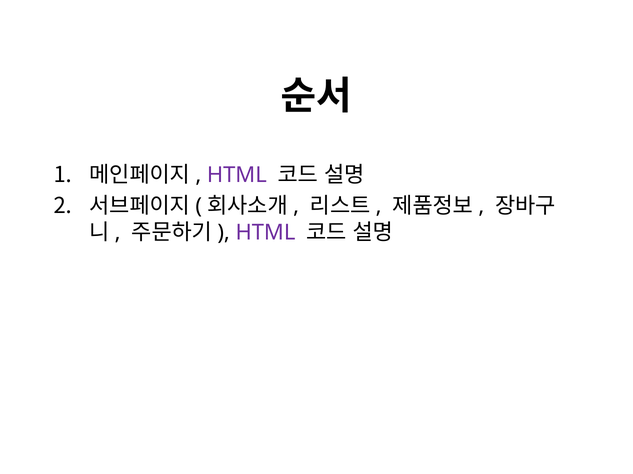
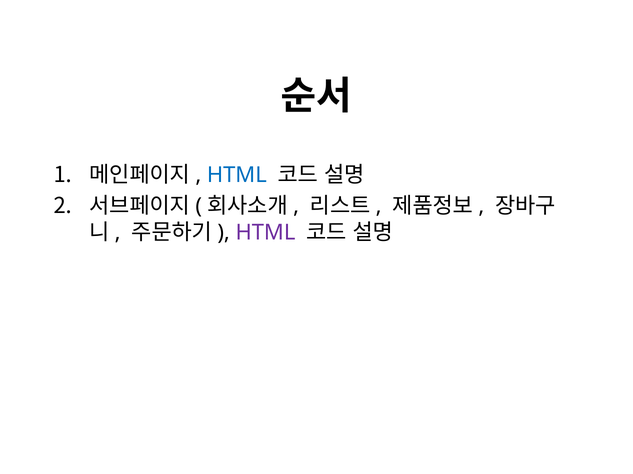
HTML at (237, 176) colour: purple -> blue
